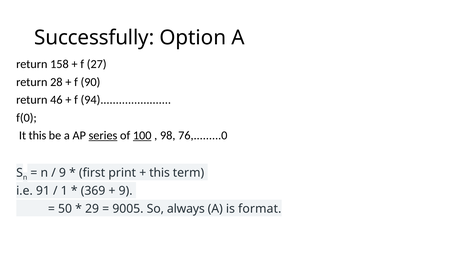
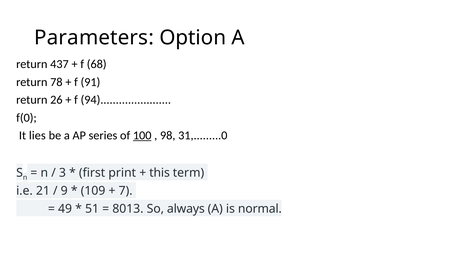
Successfully: Successfully -> Parameters
158: 158 -> 437
27: 27 -> 68
28: 28 -> 78
90: 90 -> 91
46: 46 -> 26
It this: this -> lies
series underline: present -> none
76,.........0: 76,.........0 -> 31,.........0
9 at (62, 173): 9 -> 3
91: 91 -> 21
1: 1 -> 9
369: 369 -> 109
9 at (126, 191): 9 -> 7
50: 50 -> 49
29: 29 -> 51
9005: 9005 -> 8013
format: format -> normal
